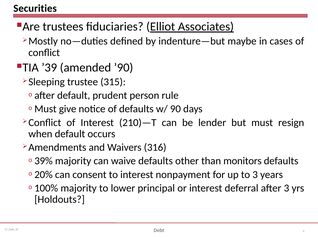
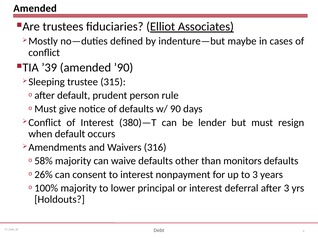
Securities at (35, 9): Securities -> Amended
210)—T: 210)—T -> 380)—T
39%: 39% -> 58%
20%: 20% -> 26%
